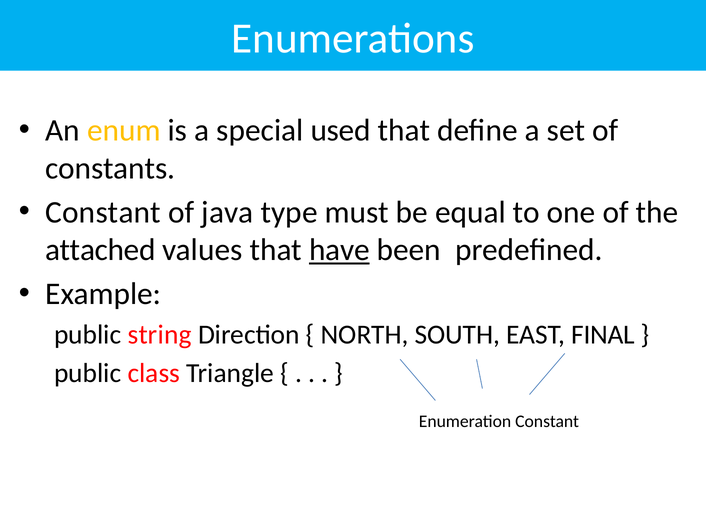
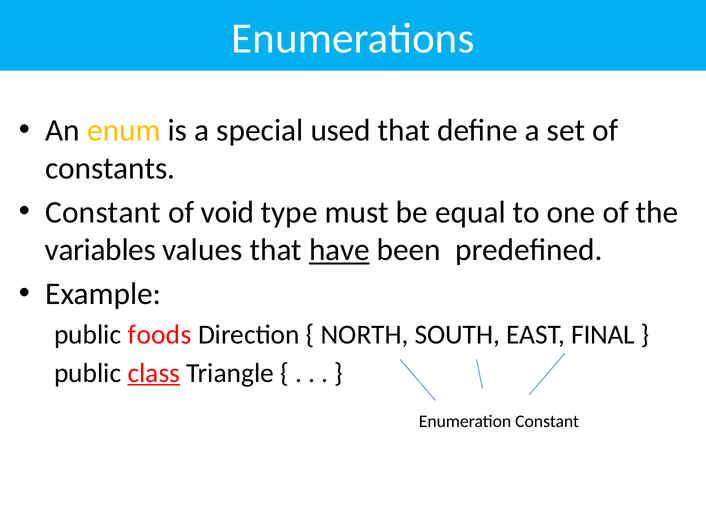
java: java -> void
attached: attached -> variables
string: string -> foods
class underline: none -> present
